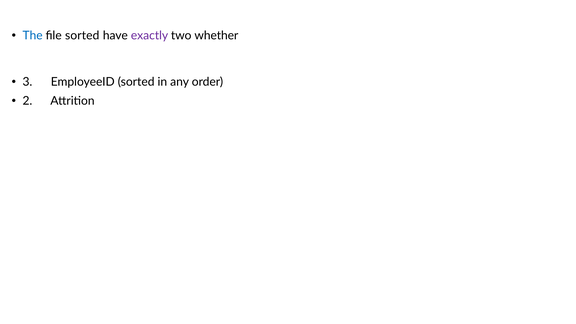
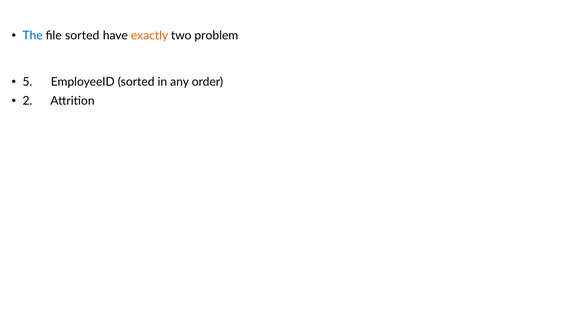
exactly colour: purple -> orange
whether: whether -> problem
3: 3 -> 5
